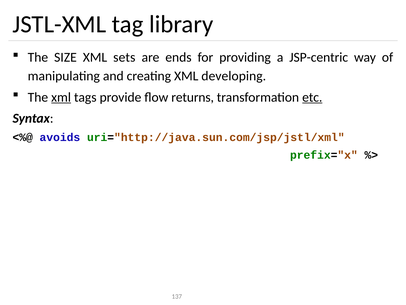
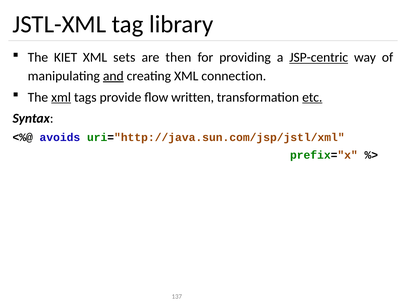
SIZE: SIZE -> KIET
ends: ends -> then
JSP-centric underline: none -> present
and underline: none -> present
developing: developing -> connection
returns: returns -> written
